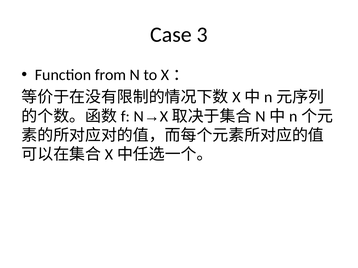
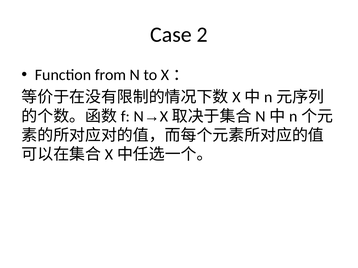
3: 3 -> 2
